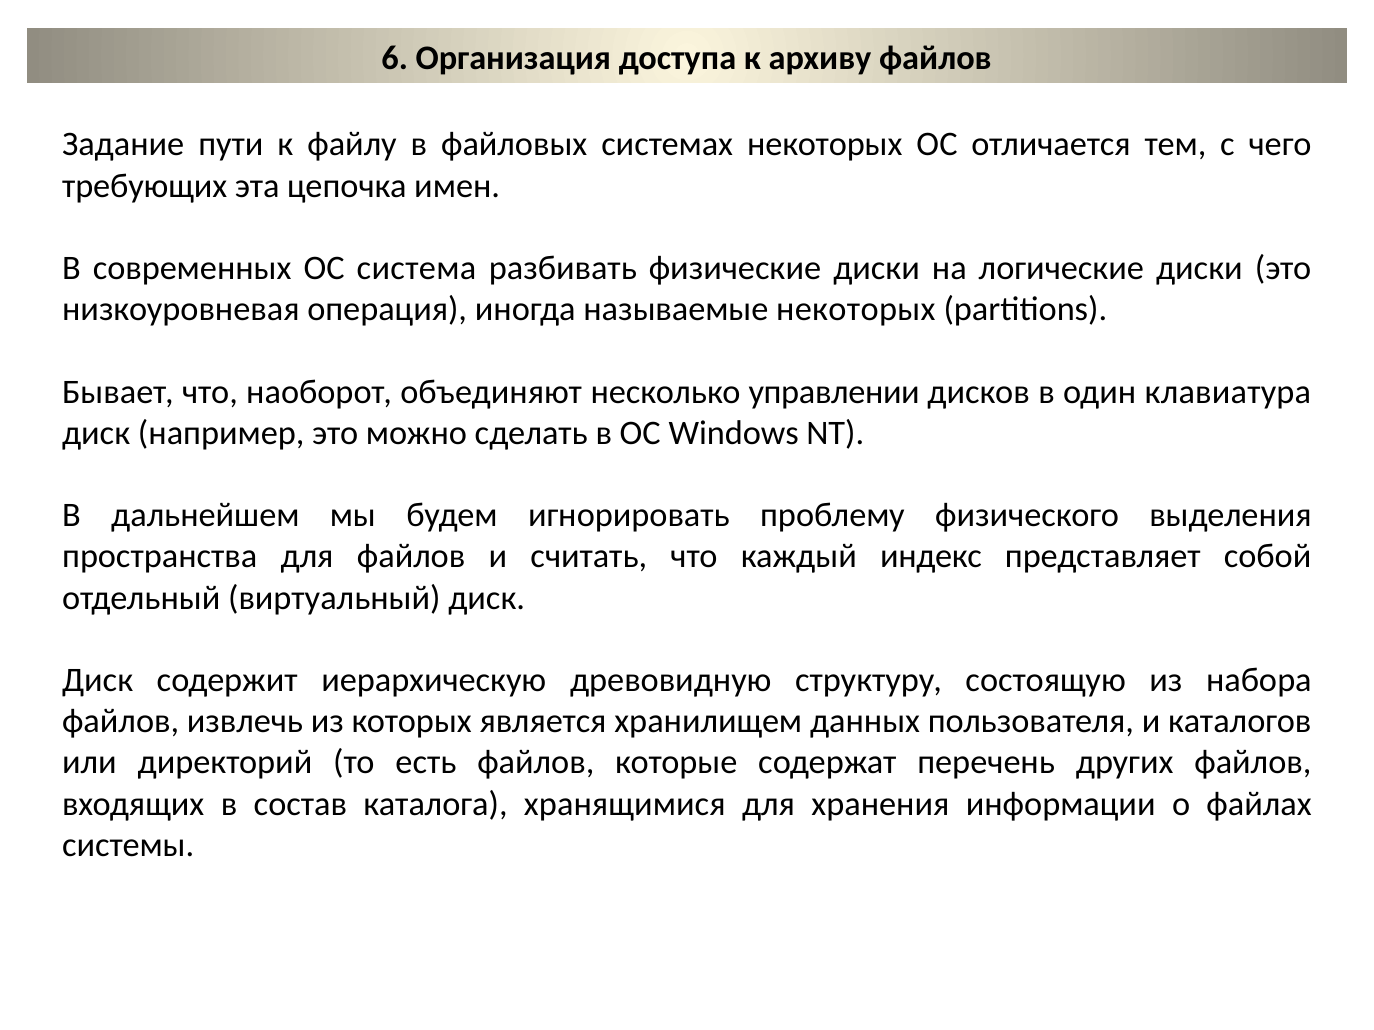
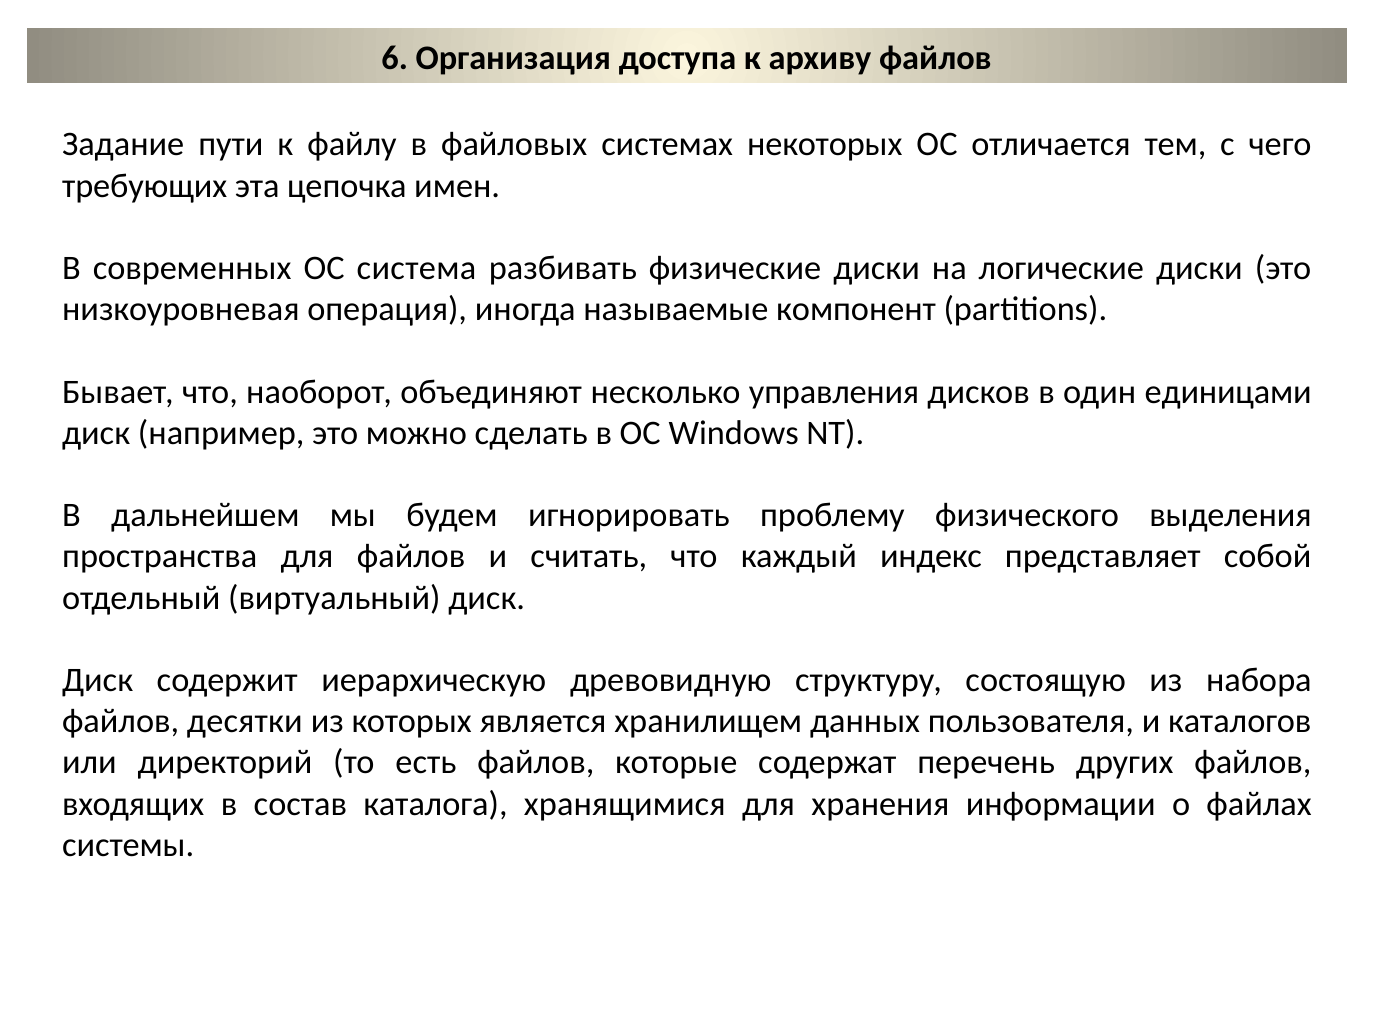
называемые некоторых: некоторых -> компонент
управлении: управлении -> управления
клавиатура: клавиатура -> единицами
извлечь: извлечь -> десятки
